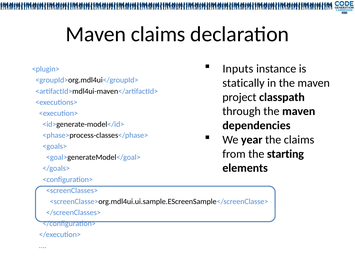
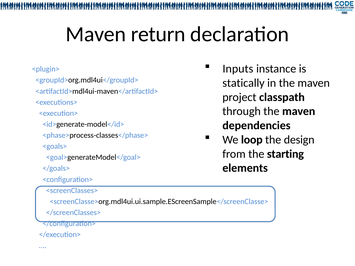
Maven claims: claims -> return
year: year -> loop
the claims: claims -> design
